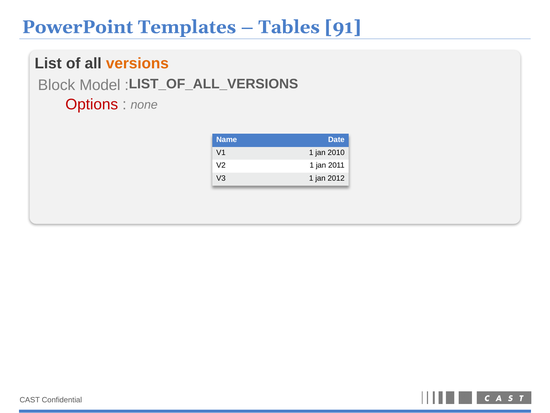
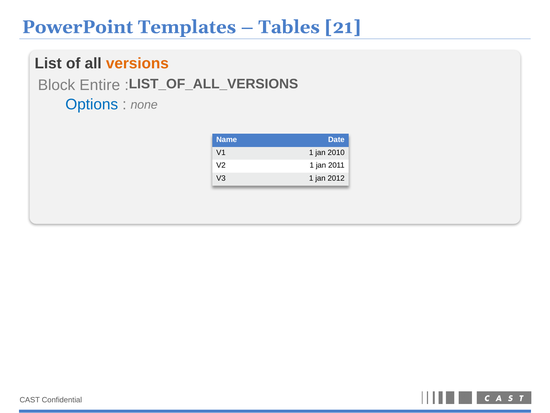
91: 91 -> 21
Model: Model -> Entire
Options colour: red -> blue
